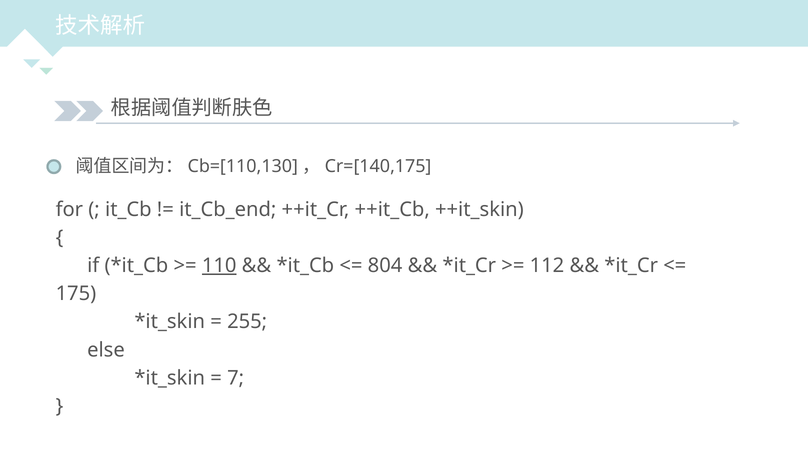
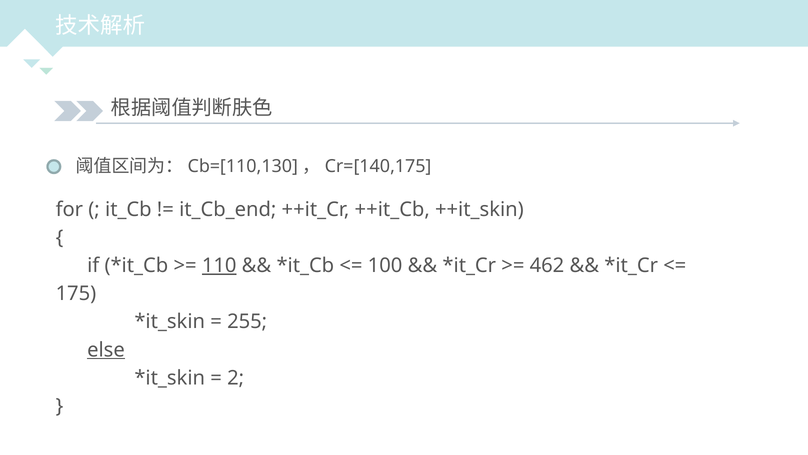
804: 804 -> 100
112: 112 -> 462
else underline: none -> present
7: 7 -> 2
